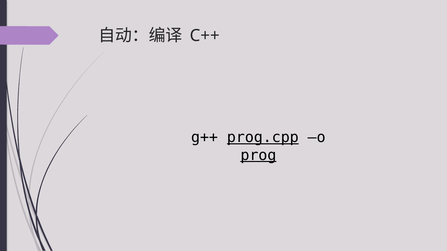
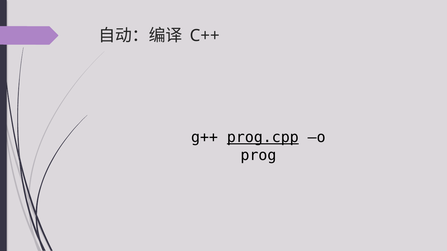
prog underline: present -> none
